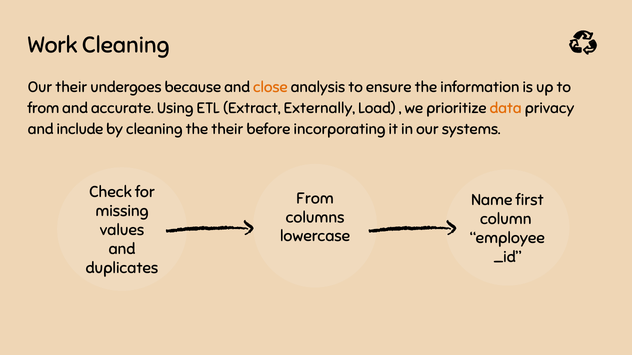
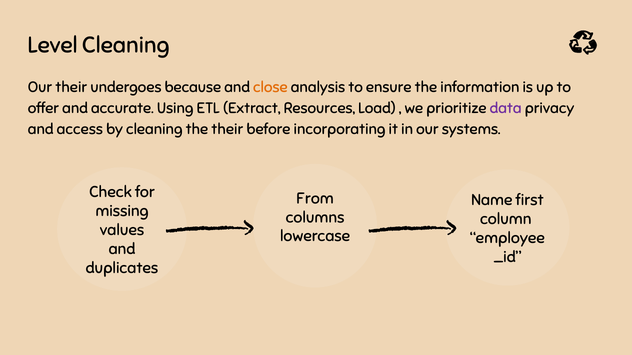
Work: Work -> Level
from at (44, 108): from -> offer
Externally: Externally -> Resources
data colour: orange -> purple
include: include -> access
